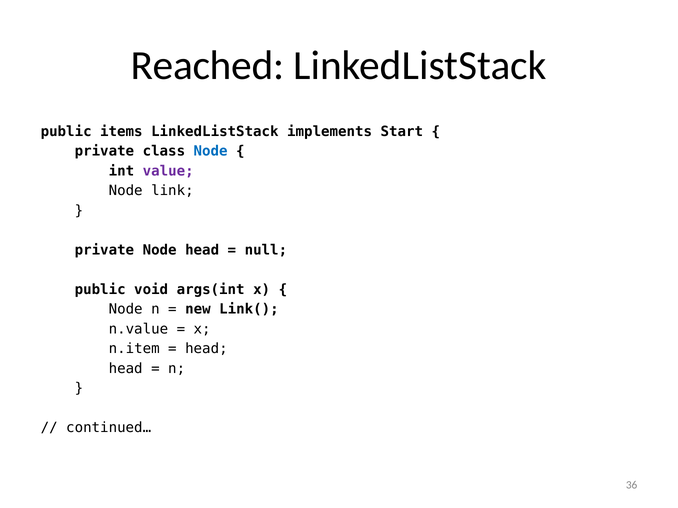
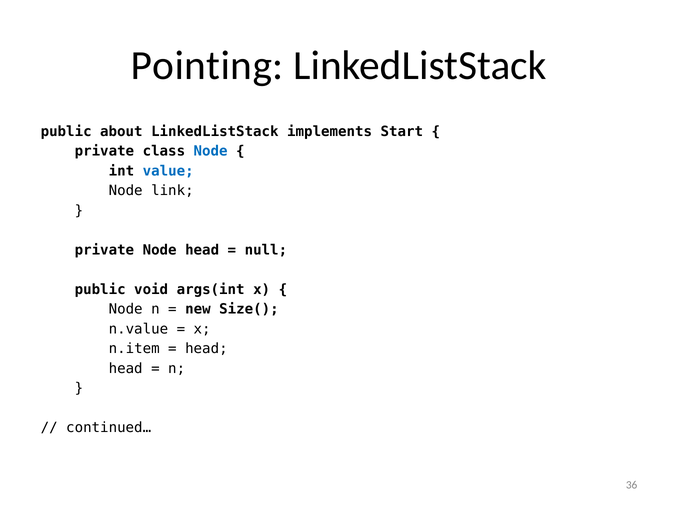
Reached: Reached -> Pointing
items: items -> about
value colour: purple -> blue
Link(: Link( -> Size(
